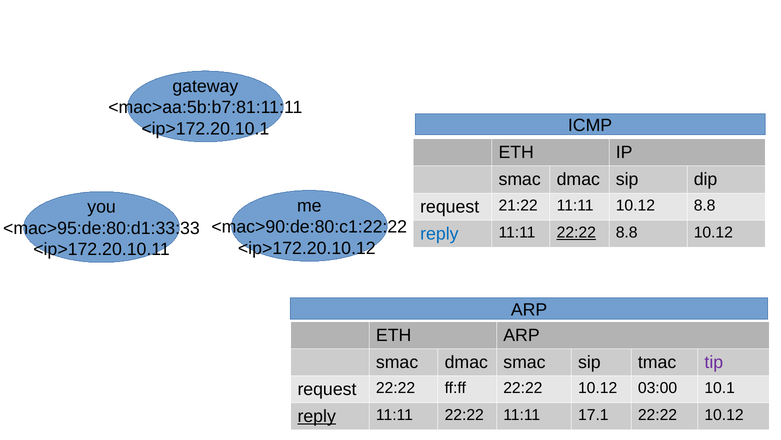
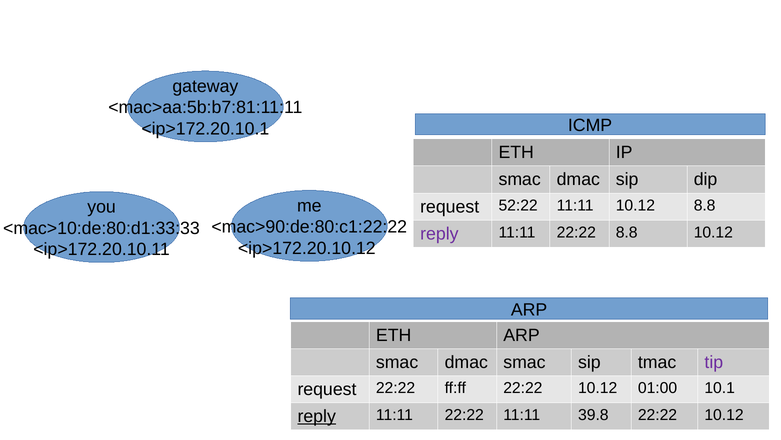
21:22: 21:22 -> 52:22
<mac>95:de:80:d1:33:33: <mac>95:de:80:d1:33:33 -> <mac>10:de:80:d1:33:33
reply at (439, 234) colour: blue -> purple
22:22 at (576, 232) underline: present -> none
03:00: 03:00 -> 01:00
17.1: 17.1 -> 39.8
